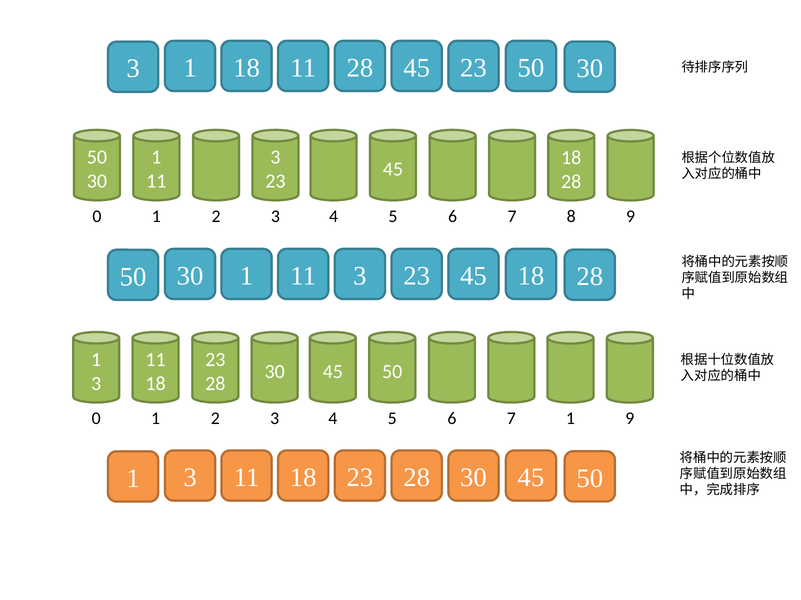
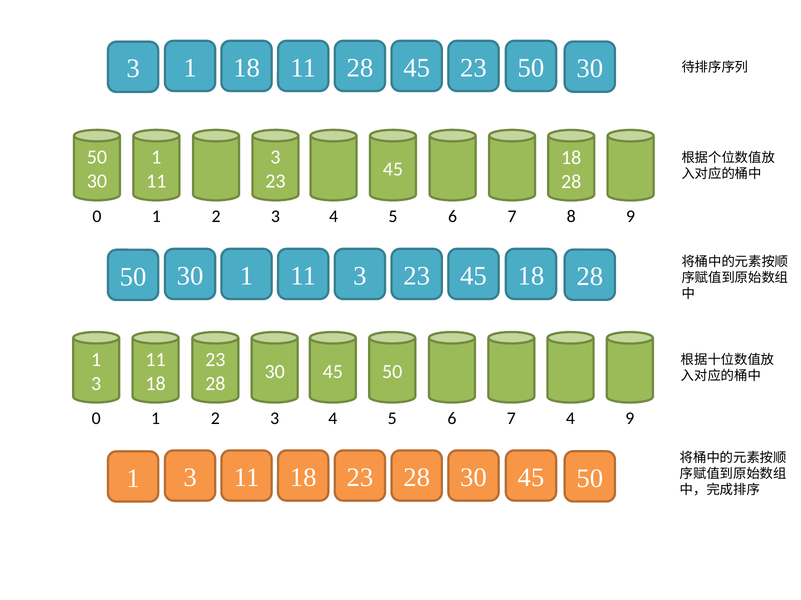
7 1: 1 -> 4
